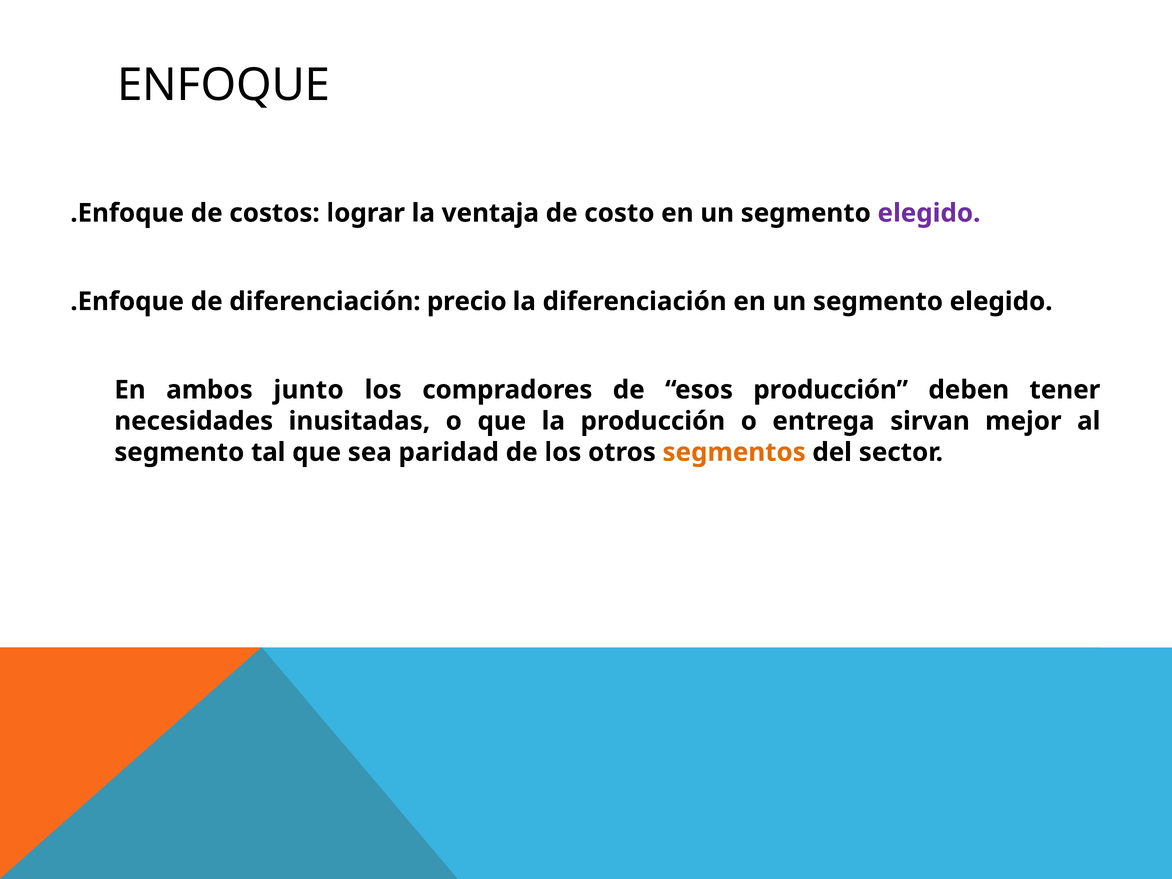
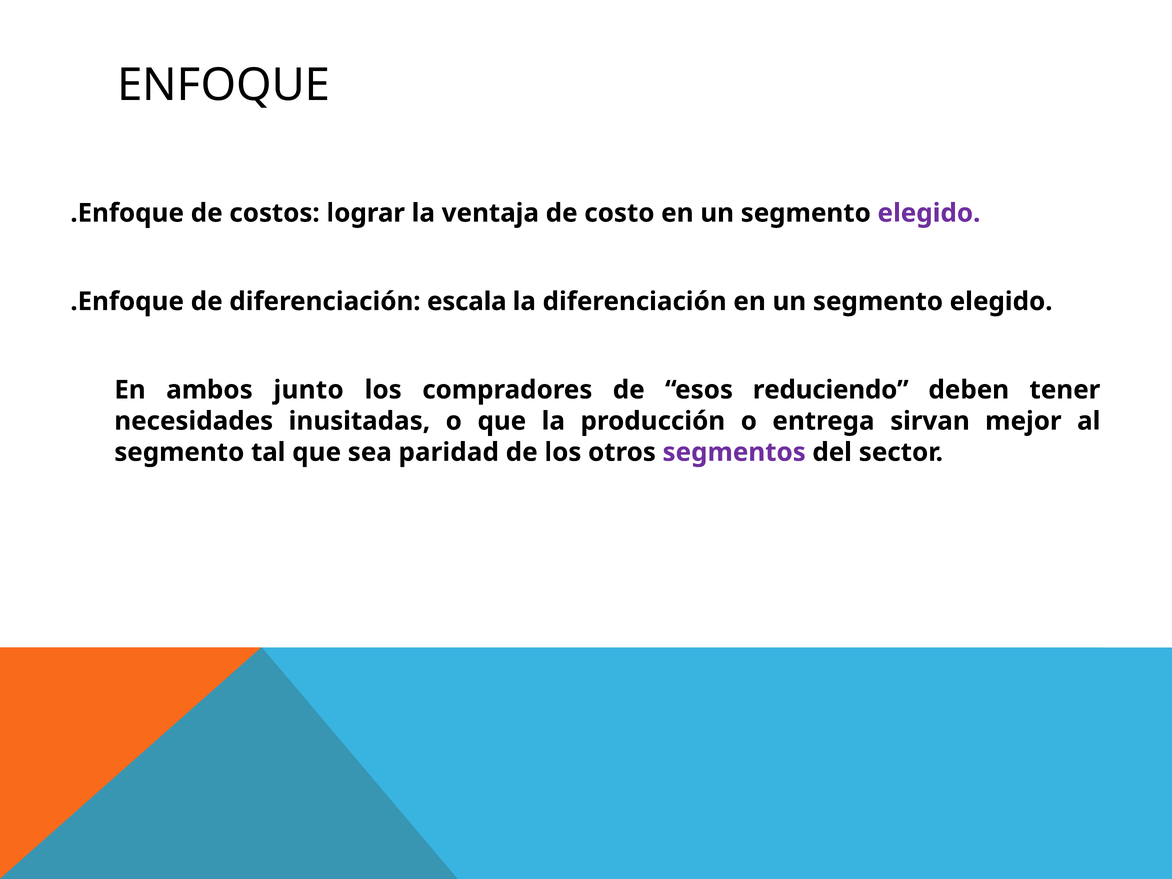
precio: precio -> escala
esos producción: producción -> reduciendo
segmentos colour: orange -> purple
